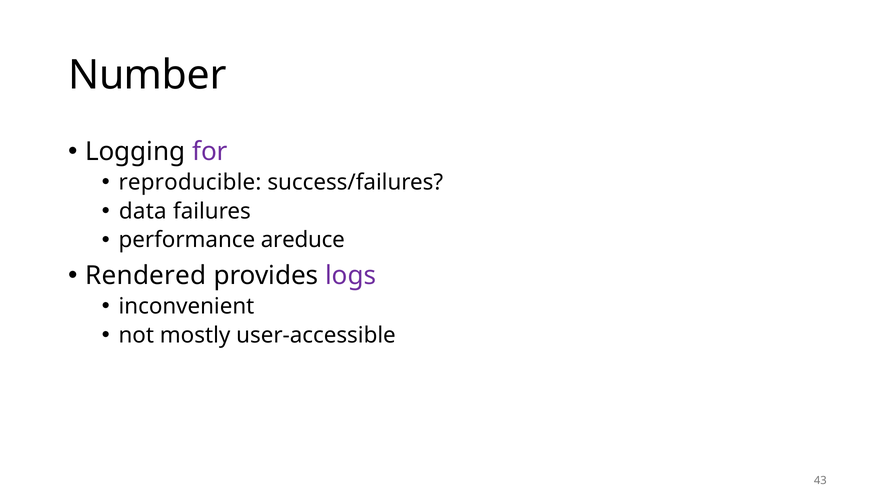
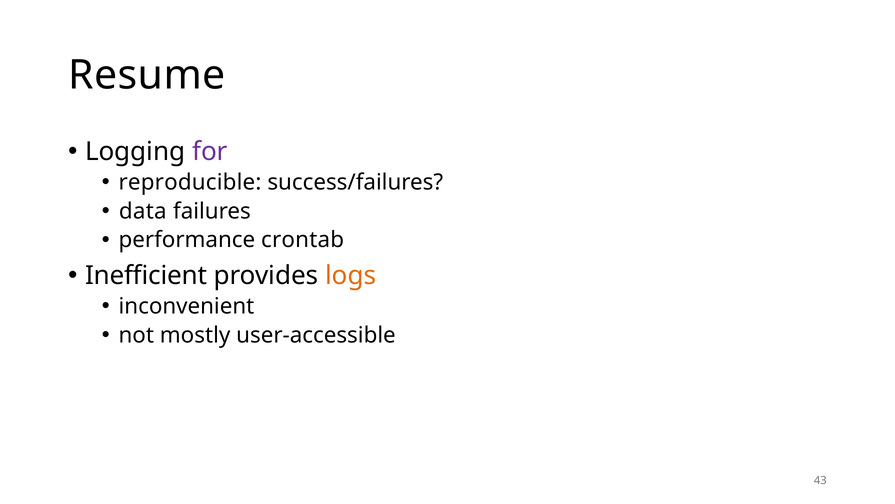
Number: Number -> Resume
areduce: areduce -> crontab
Rendered: Rendered -> Inefficient
logs colour: purple -> orange
